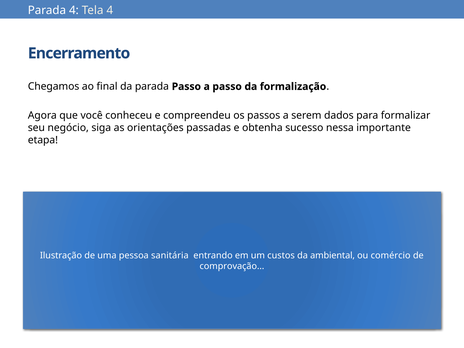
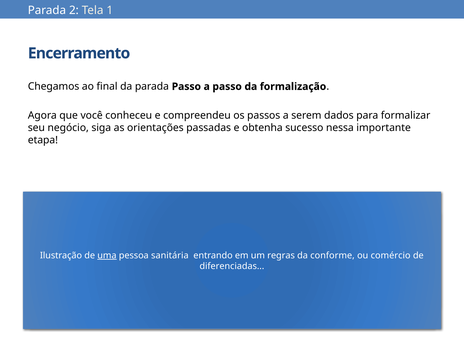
Parada 4: 4 -> 2
Tela 4: 4 -> 1
uma underline: none -> present
custos: custos -> regras
ambiental: ambiental -> conforme
comprovação: comprovação -> diferenciadas
